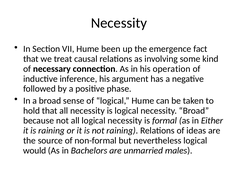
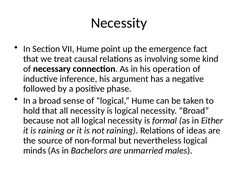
been: been -> point
would: would -> minds
